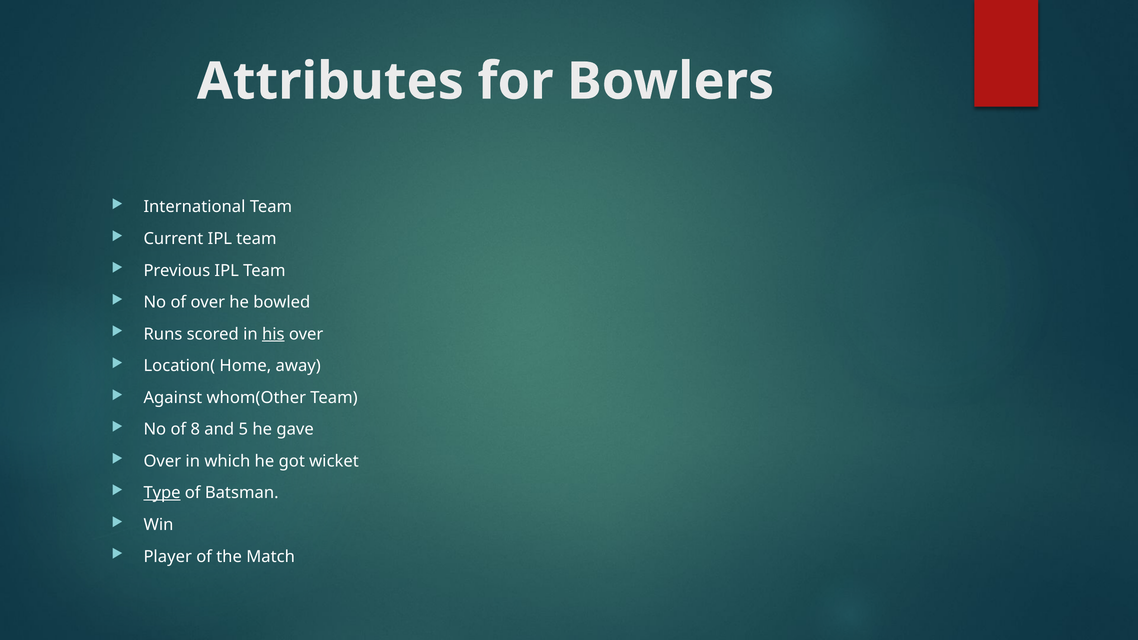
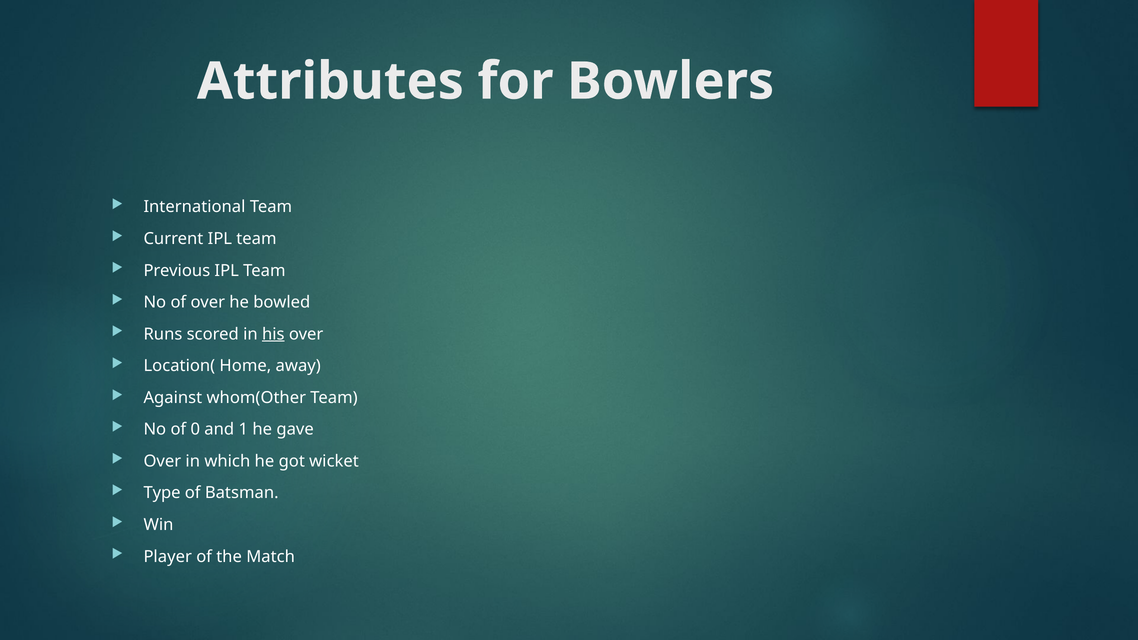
8: 8 -> 0
5: 5 -> 1
Type underline: present -> none
